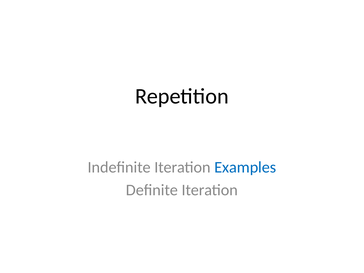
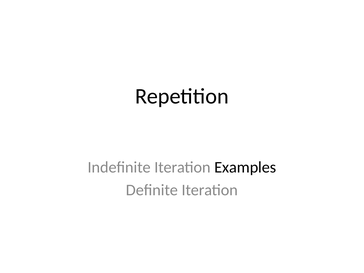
Examples colour: blue -> black
